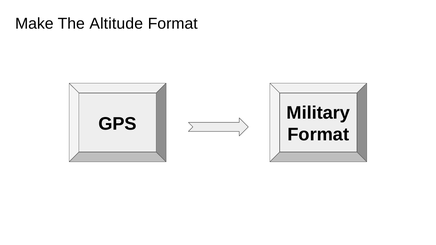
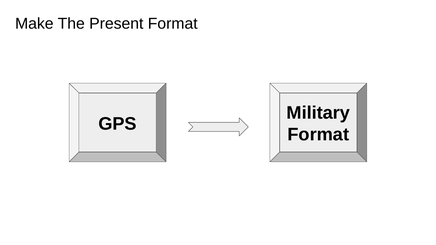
Altitude: Altitude -> Present
